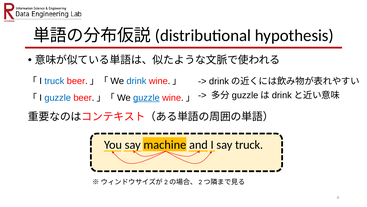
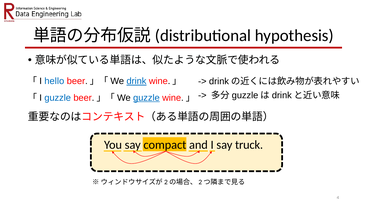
「I truck: truck -> hello
drink underline: none -> present
machine: machine -> compact
